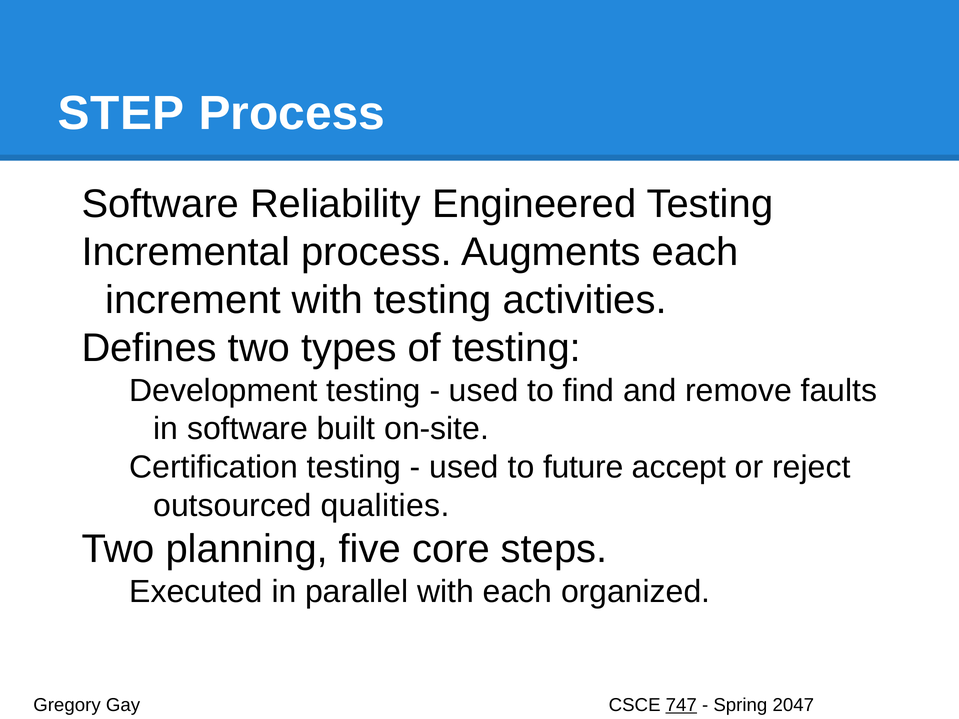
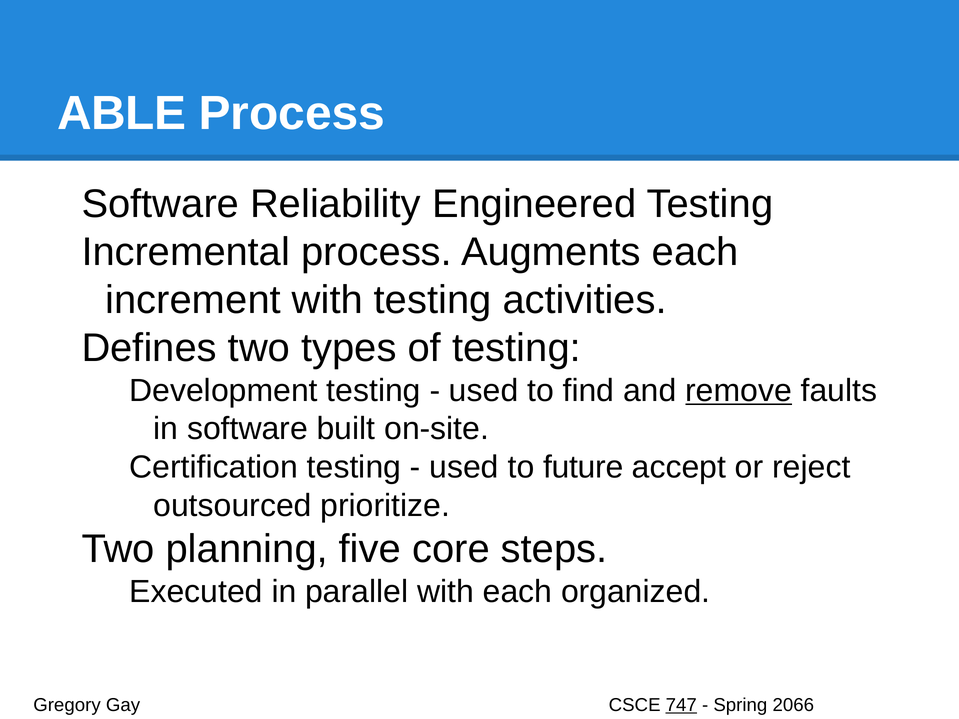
STEP: STEP -> ABLE
remove underline: none -> present
qualities: qualities -> prioritize
2047: 2047 -> 2066
